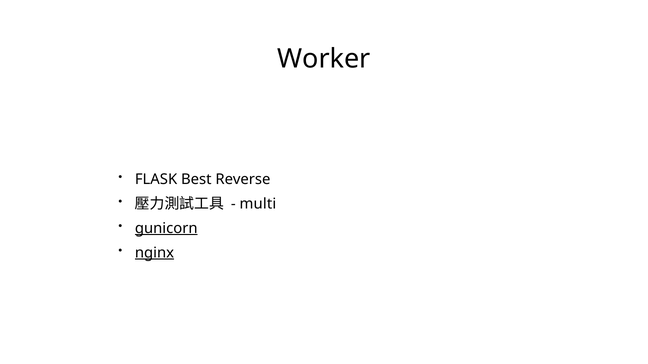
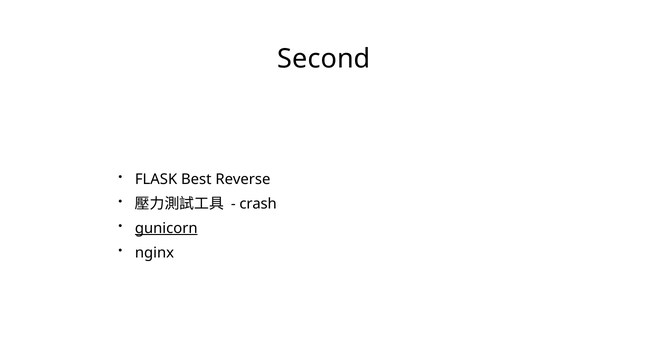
Worker: Worker -> Second
multi: multi -> crash
nginx underline: present -> none
